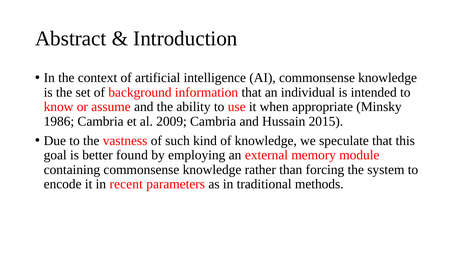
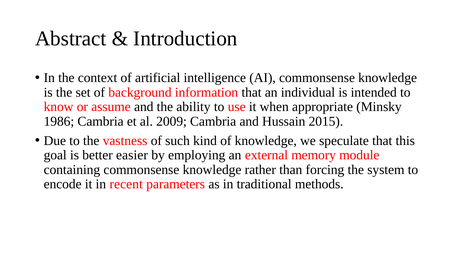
found: found -> easier
